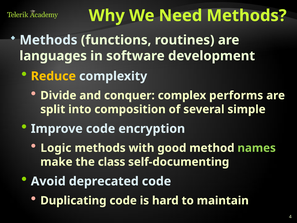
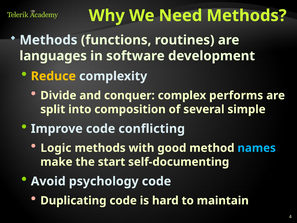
encryption: encryption -> conflicting
names colour: light green -> light blue
class: class -> start
deprecated: deprecated -> psychology
